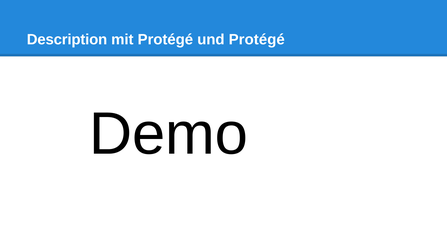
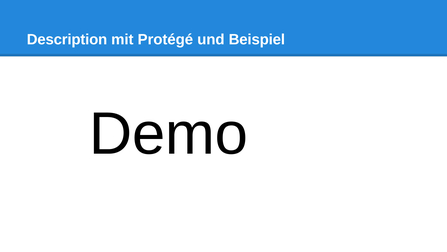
und Protégé: Protégé -> Beispiel
